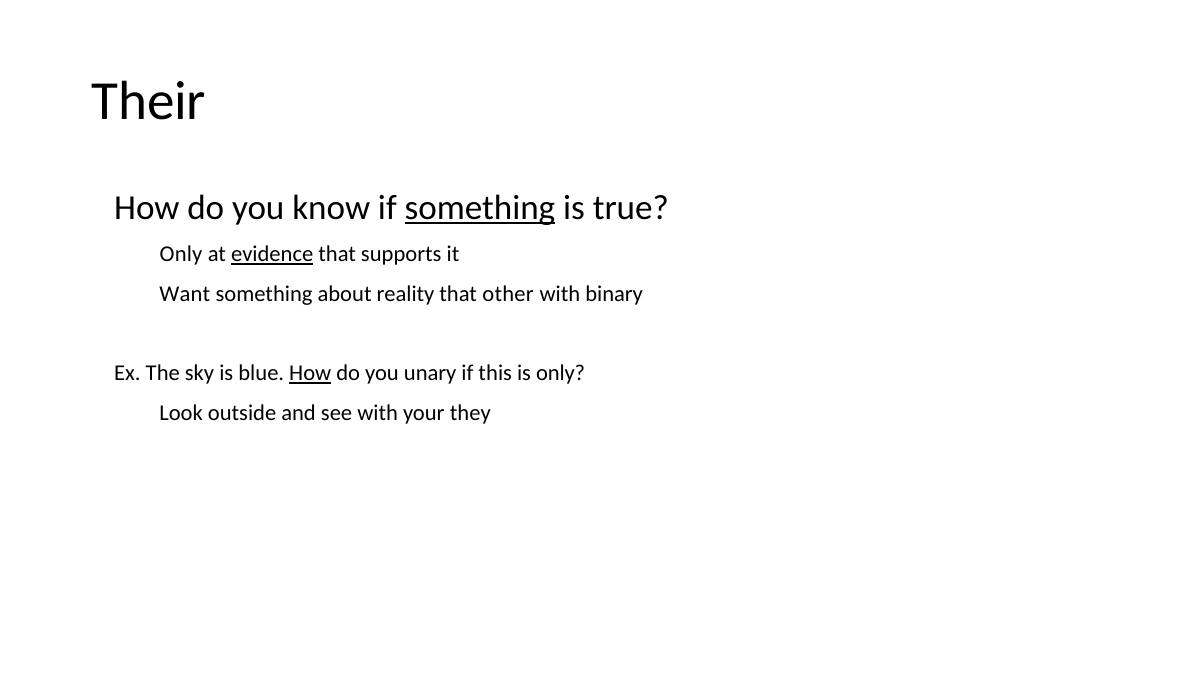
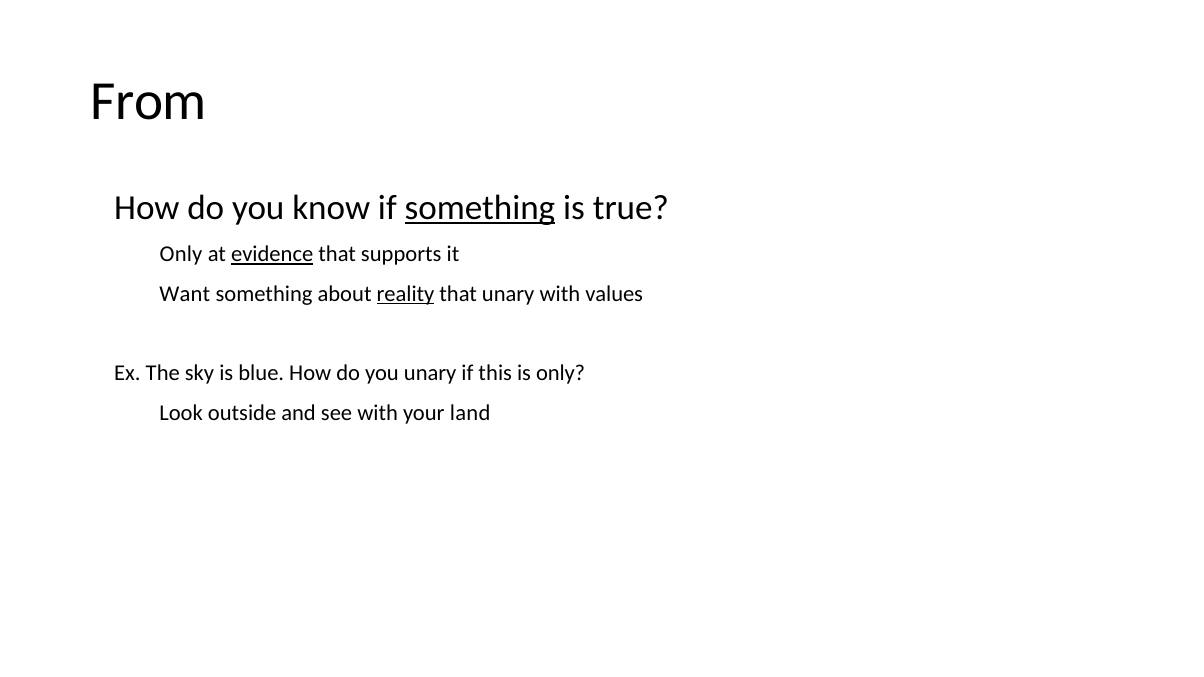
Their: Their -> From
reality underline: none -> present
that other: other -> unary
binary: binary -> values
How at (310, 373) underline: present -> none
they: they -> land
